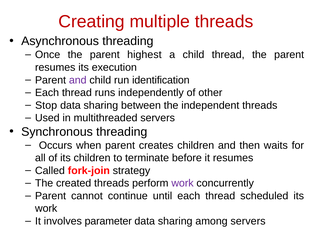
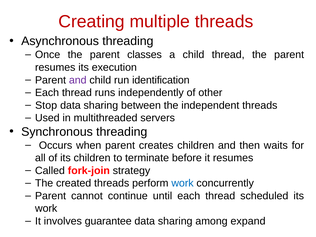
highest: highest -> classes
work at (182, 183) colour: purple -> blue
parameter: parameter -> guarantee
among servers: servers -> expand
